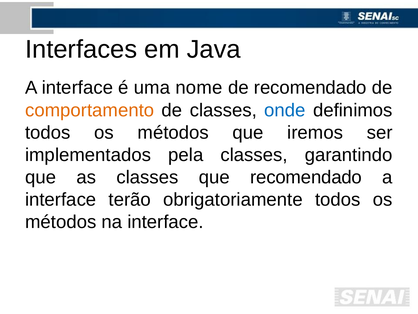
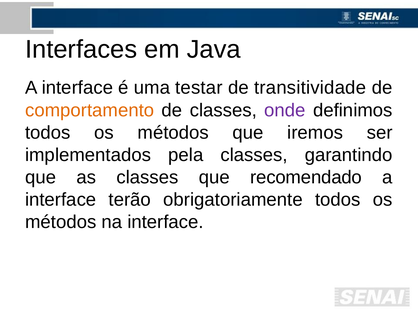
nome: nome -> testar
de recomendado: recomendado -> transitividade
onde colour: blue -> purple
